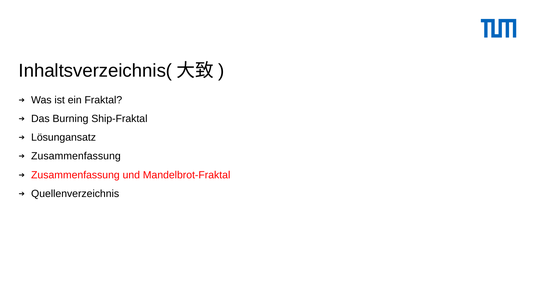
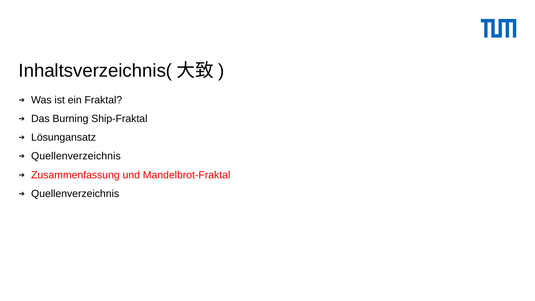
Zusammenfassung at (76, 156): Zusammenfassung -> Quellenverzeichnis
